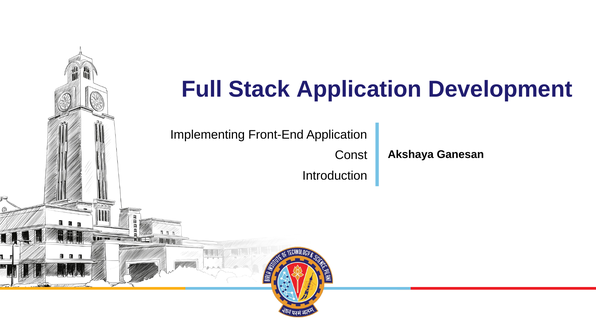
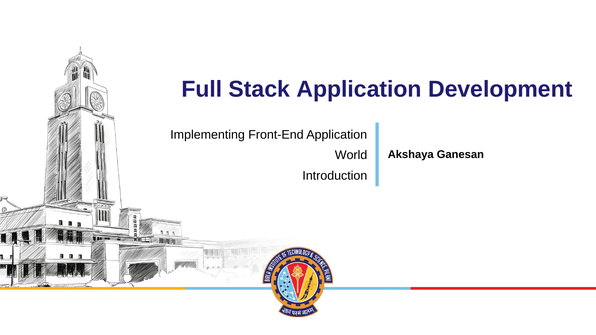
Const: Const -> World
